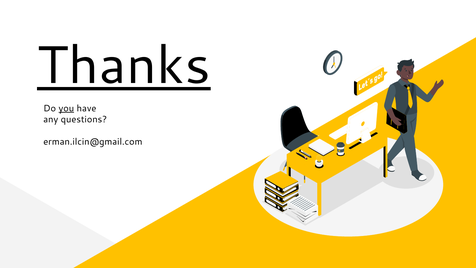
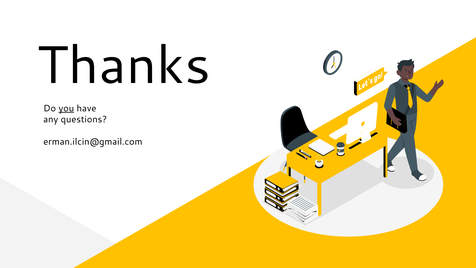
Thanks underline: present -> none
